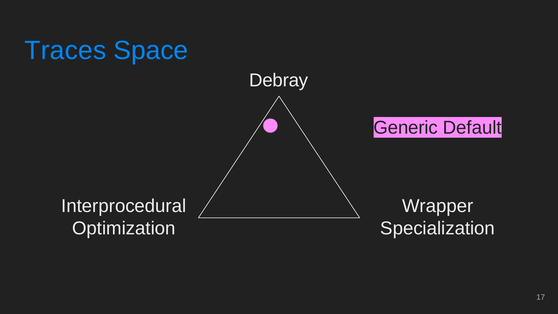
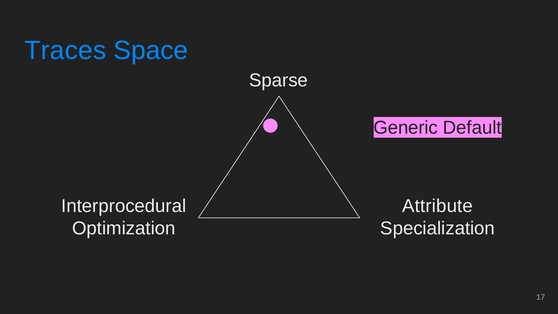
Debray: Debray -> Sparse
Wrapper: Wrapper -> Attribute
